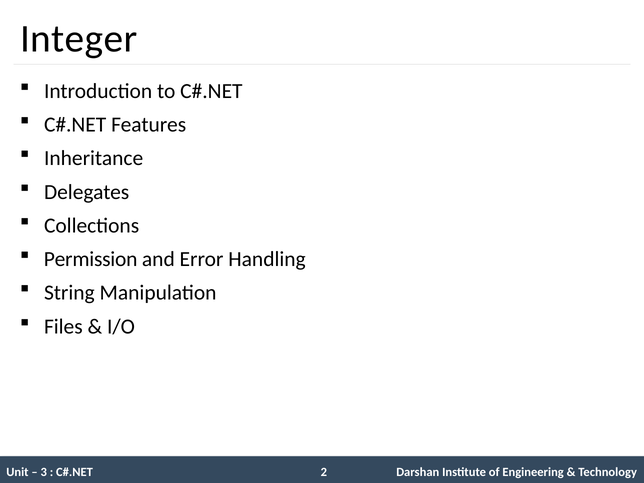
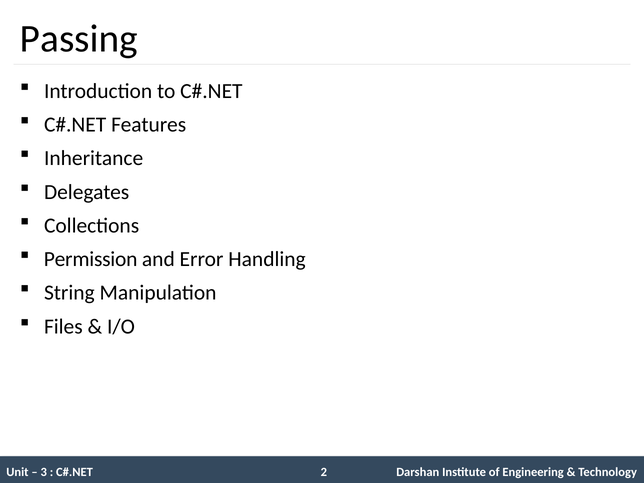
Integer: Integer -> Passing
